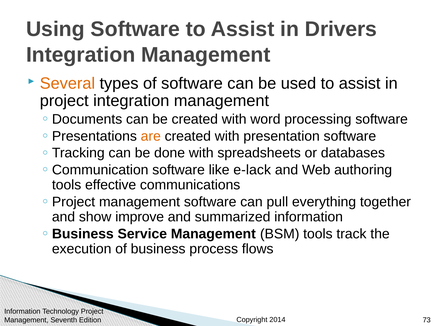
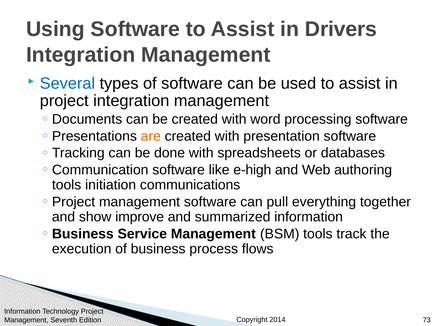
Several colour: orange -> blue
e-lack: e-lack -> e-high
effective: effective -> initiation
